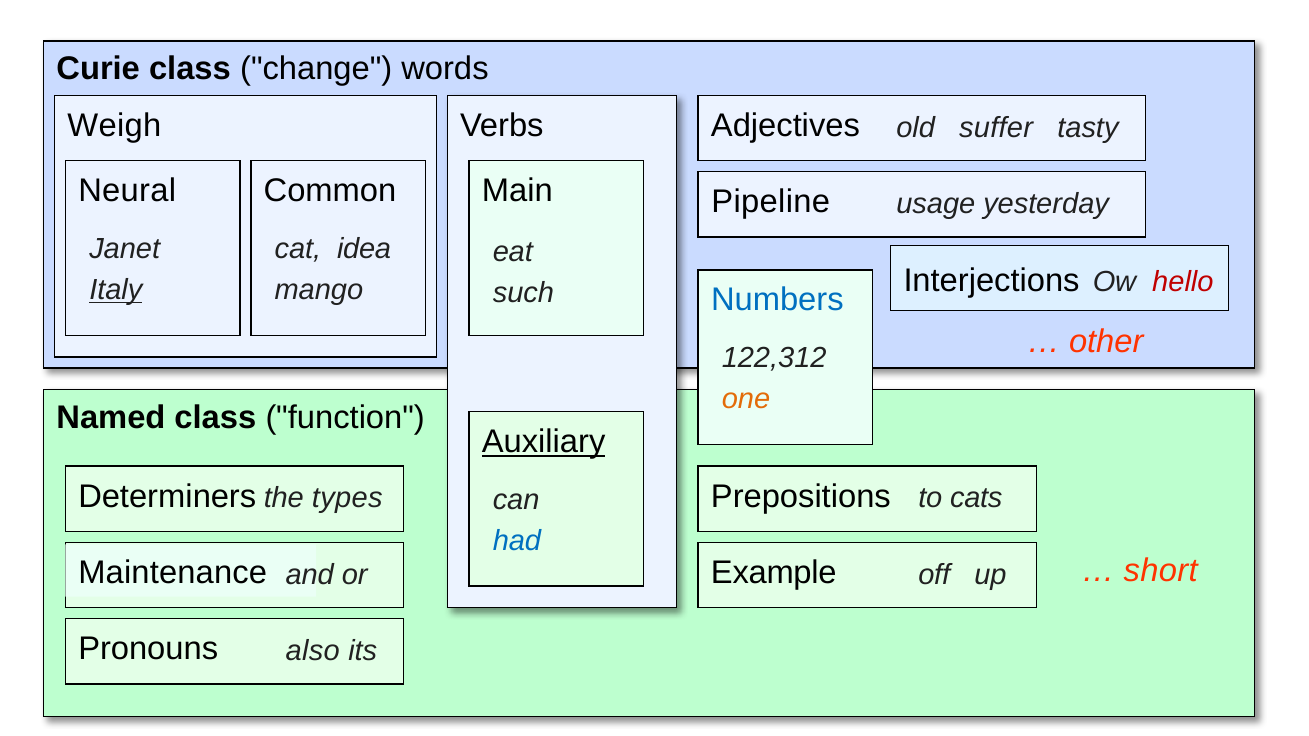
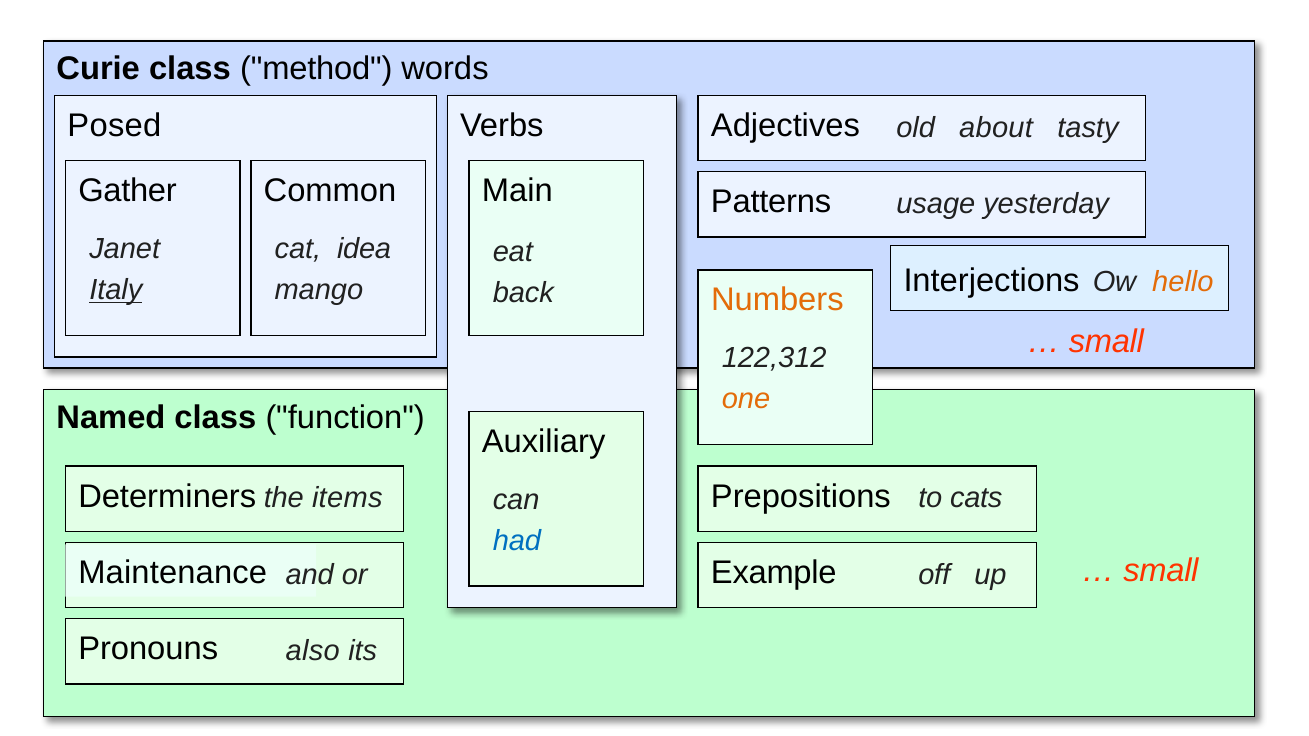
change: change -> method
Weigh: Weigh -> Posed
suffer: suffer -> about
Neural: Neural -> Gather
Pipeline: Pipeline -> Patterns
hello colour: red -> orange
such: such -> back
Numbers colour: blue -> orange
other at (1106, 342): other -> small
Auxiliary underline: present -> none
types: types -> items
short at (1161, 571): short -> small
